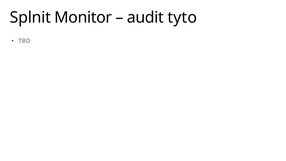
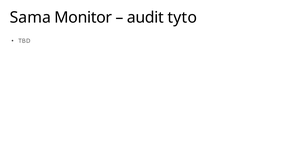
Splnit: Splnit -> Sama
